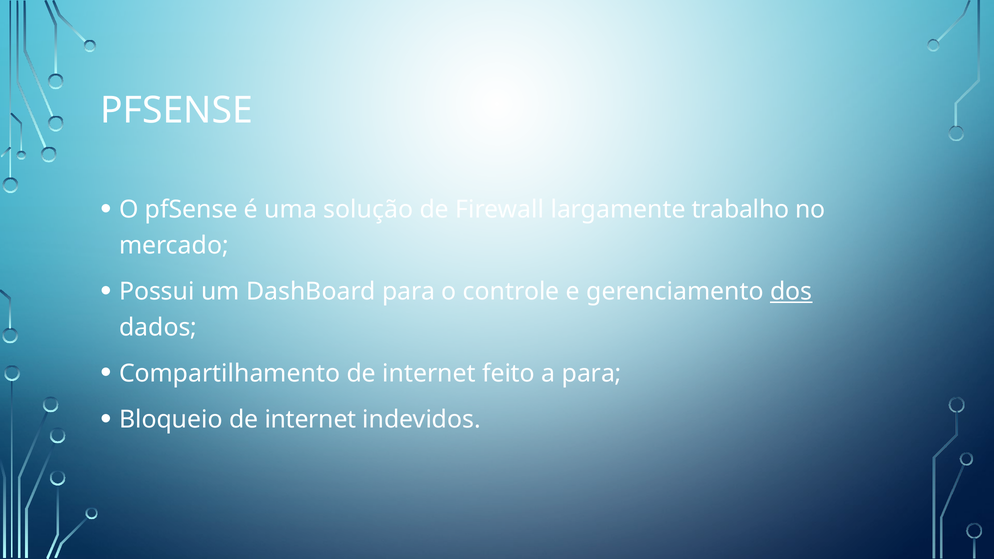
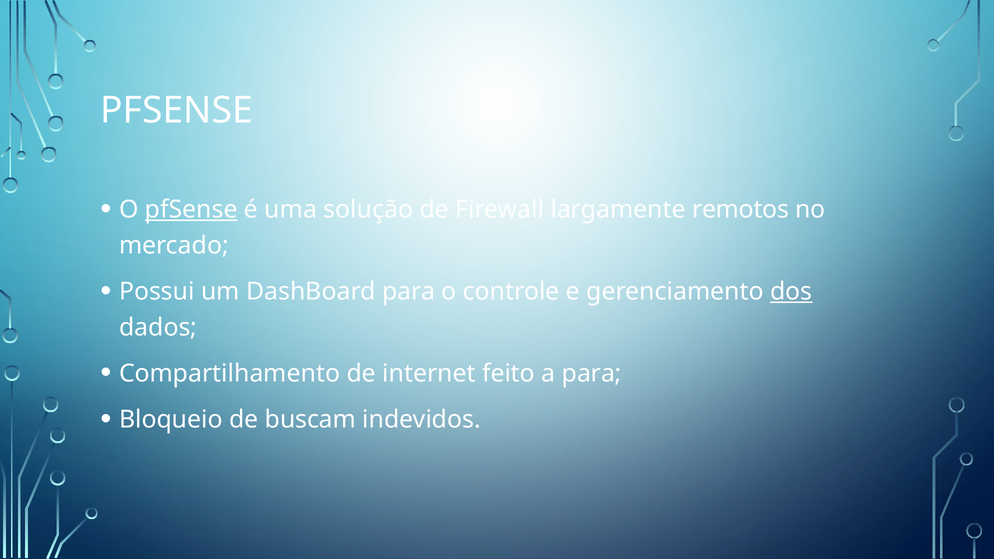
pfSense at (191, 210) underline: none -> present
trabalho: trabalho -> remotos
Bloqueio de internet: internet -> buscam
